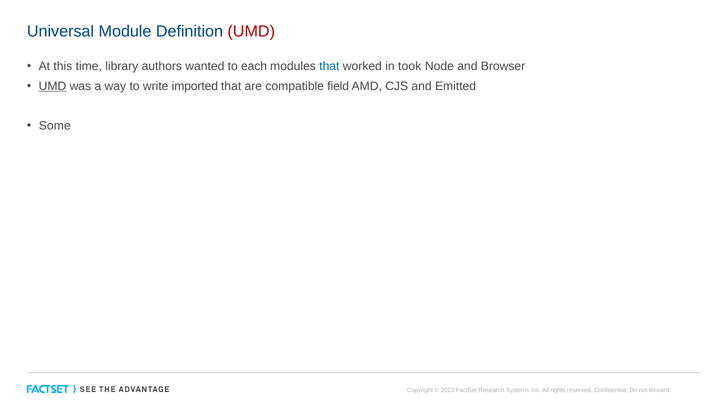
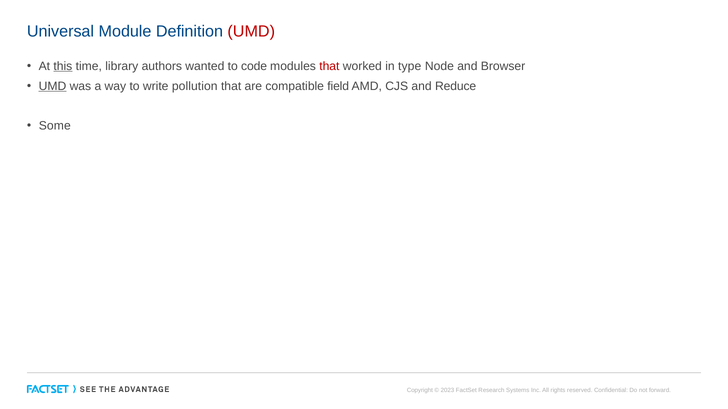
this underline: none -> present
each: each -> code
that at (329, 66) colour: blue -> red
took: took -> type
imported: imported -> pollution
Emitted: Emitted -> Reduce
